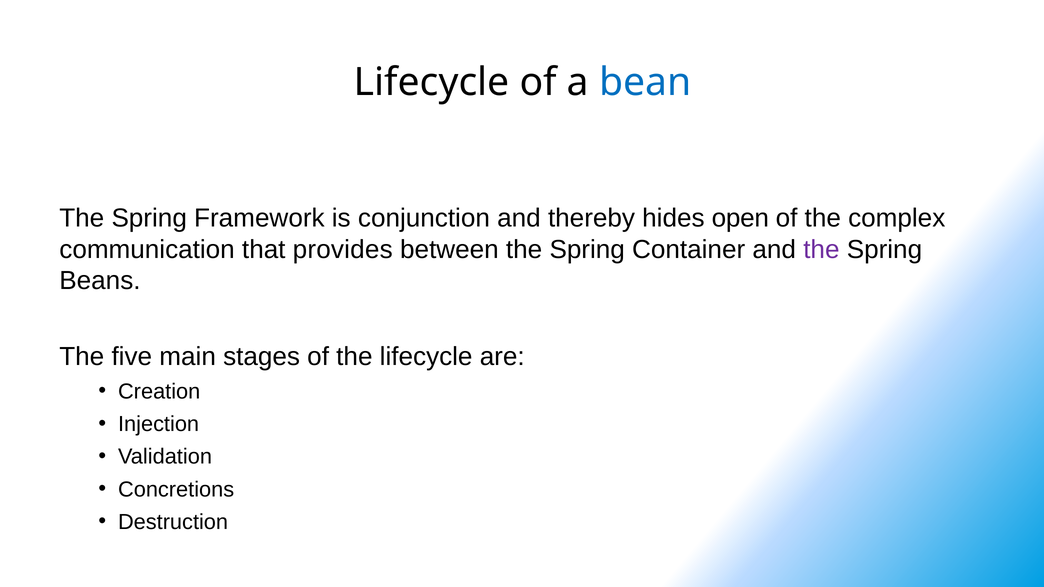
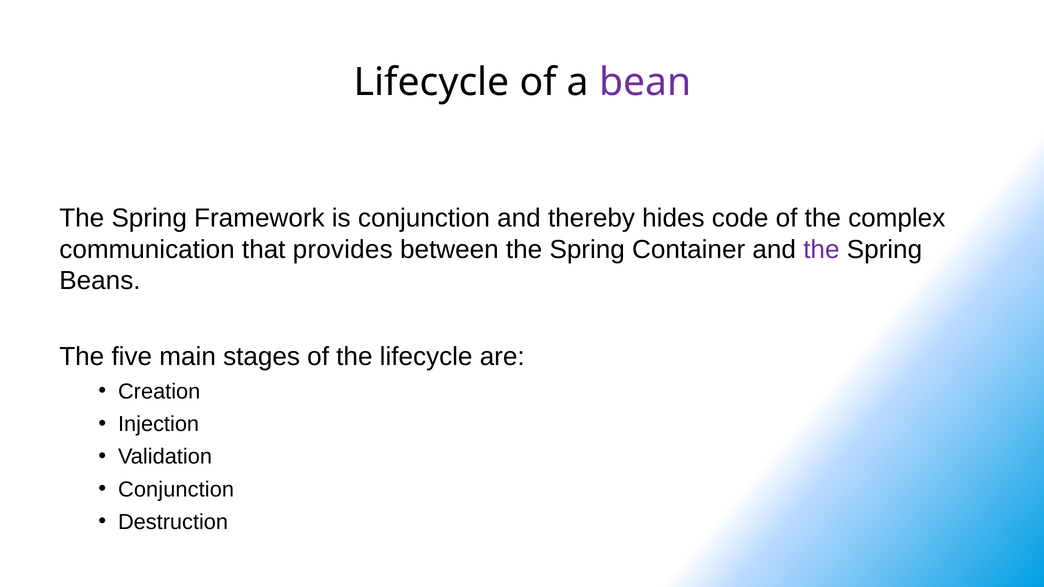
bean colour: blue -> purple
open: open -> code
Concretions at (176, 490): Concretions -> Conjunction
